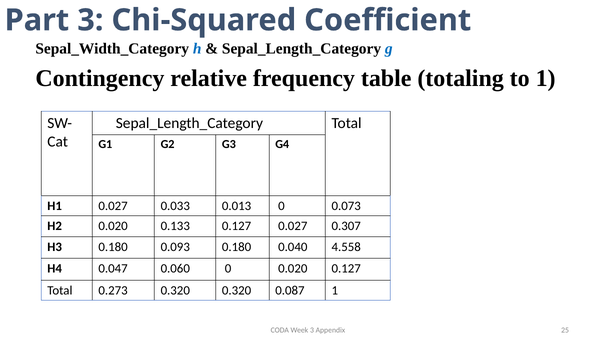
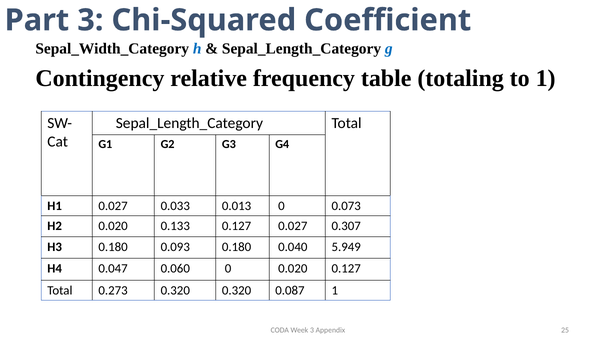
4.558: 4.558 -> 5.949
